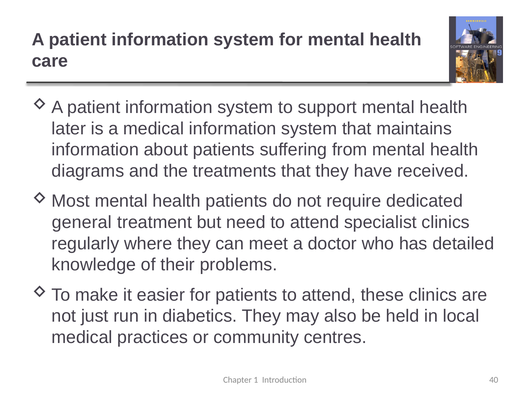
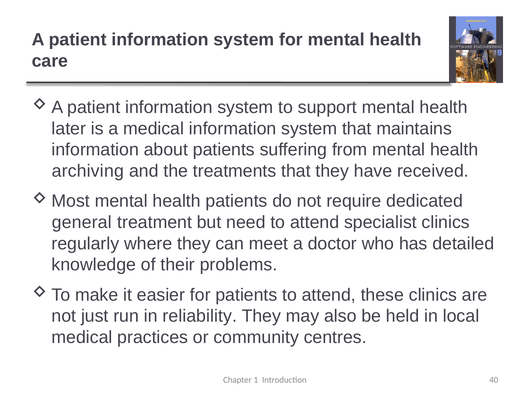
diagrams: diagrams -> archiving
diabetics: diabetics -> reliability
